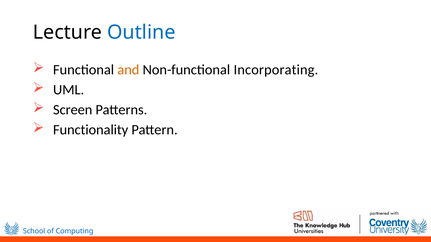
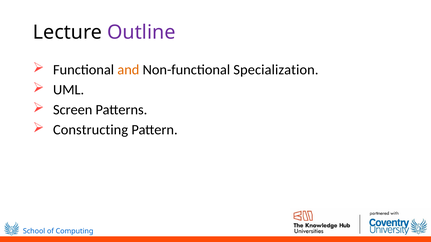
Outline colour: blue -> purple
Incorporating: Incorporating -> Specialization
Functionality: Functionality -> Constructing
